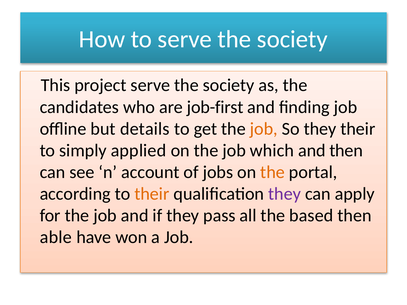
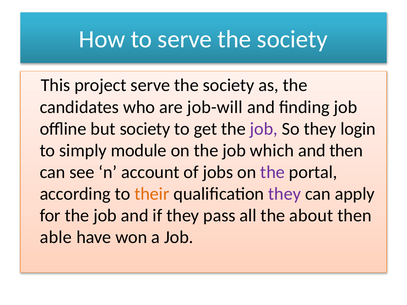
job-first: job-first -> job-will
but details: details -> society
job at (264, 129) colour: orange -> purple
they their: their -> login
applied: applied -> module
the at (273, 172) colour: orange -> purple
based: based -> about
